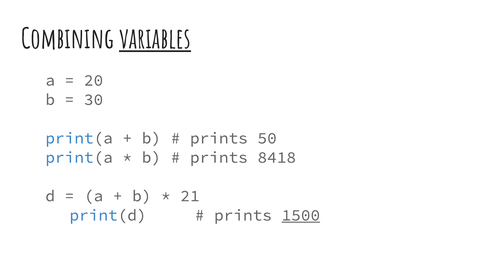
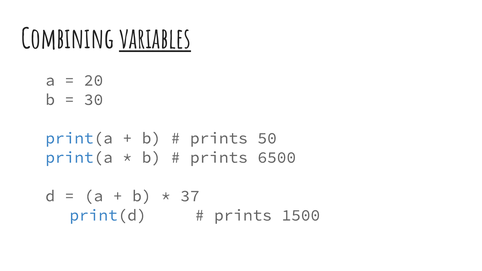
8418: 8418 -> 6500
21: 21 -> 37
1500 underline: present -> none
